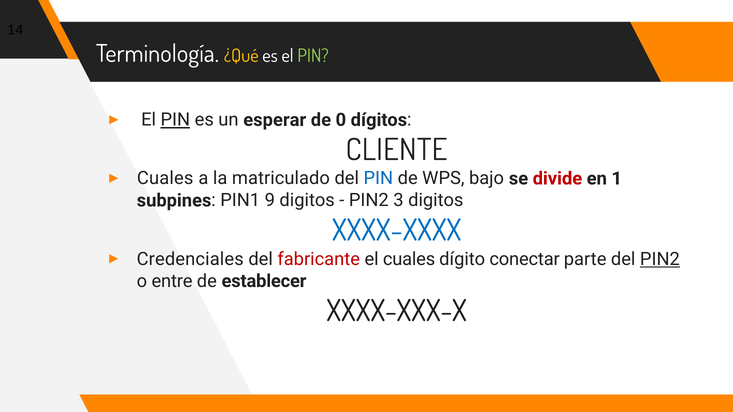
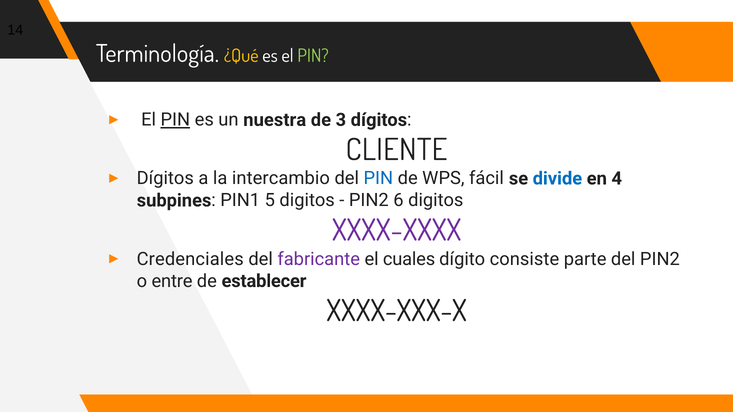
esperar: esperar -> nuestra
0: 0 -> 3
Cuales at (165, 179): Cuales -> Dígitos
matriculado: matriculado -> intercambio
bajo: bajo -> fácil
divide colour: red -> blue
1: 1 -> 4
9: 9 -> 5
3: 3 -> 6
XXXX-XXXX colour: blue -> purple
fabricante colour: red -> purple
conectar: conectar -> consiste
PIN2 at (660, 259) underline: present -> none
